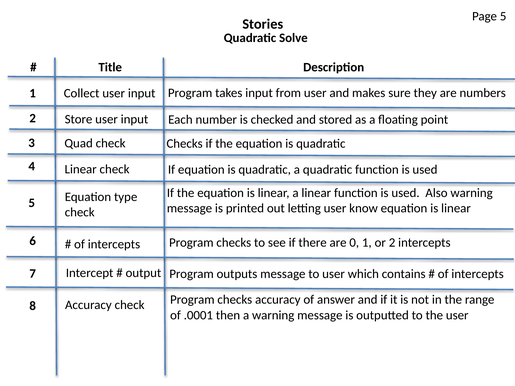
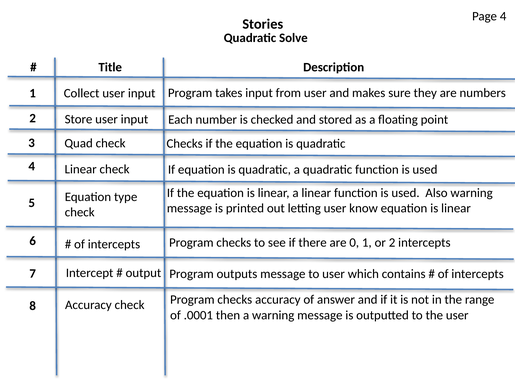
Page 5: 5 -> 4
